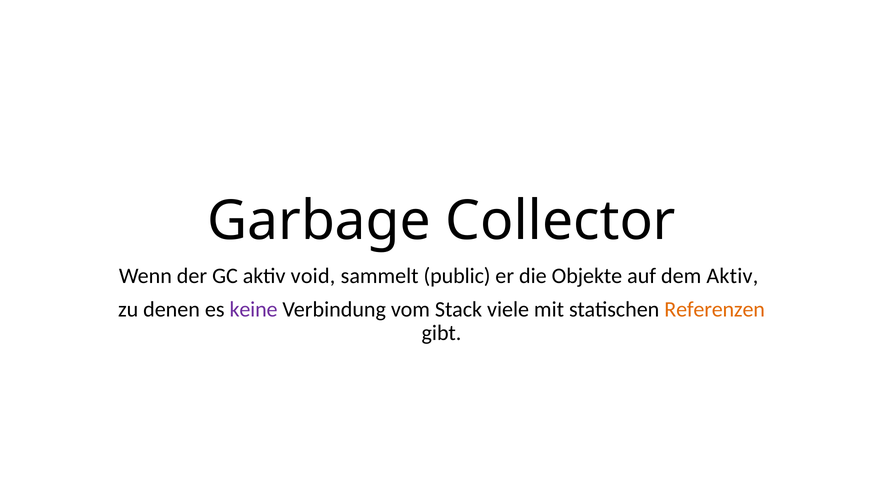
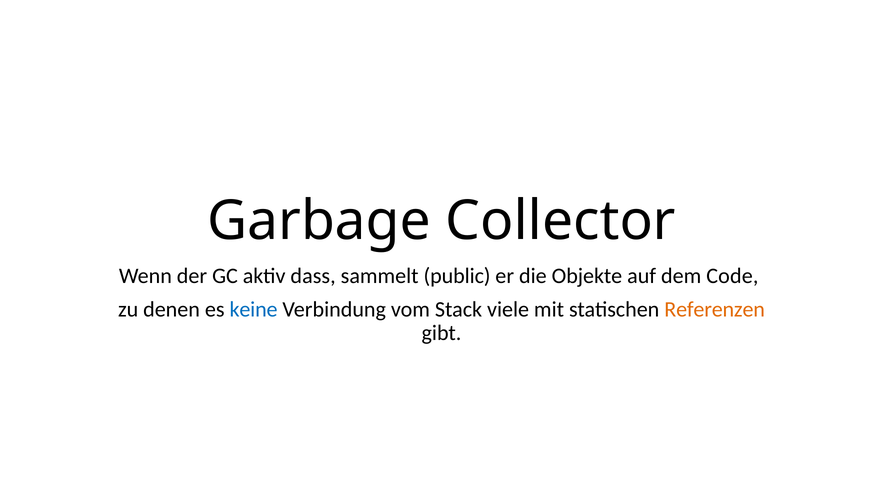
void: void -> dass
dem Aktiv: Aktiv -> Code
keine colour: purple -> blue
